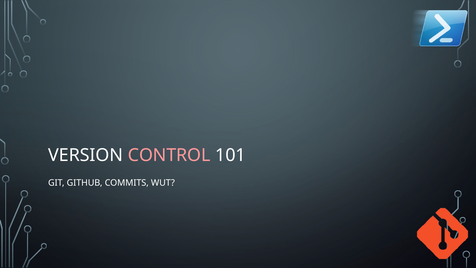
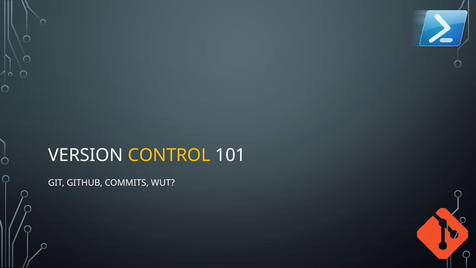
CONTROL colour: pink -> yellow
